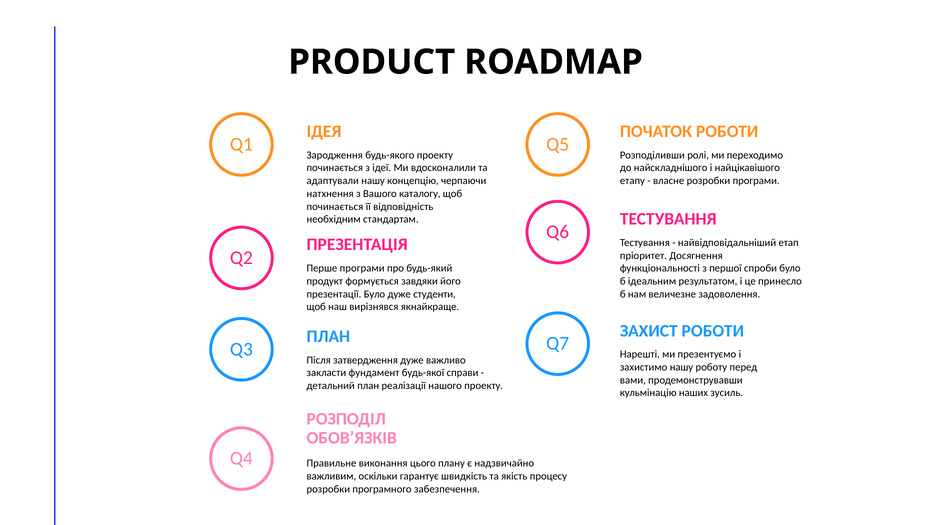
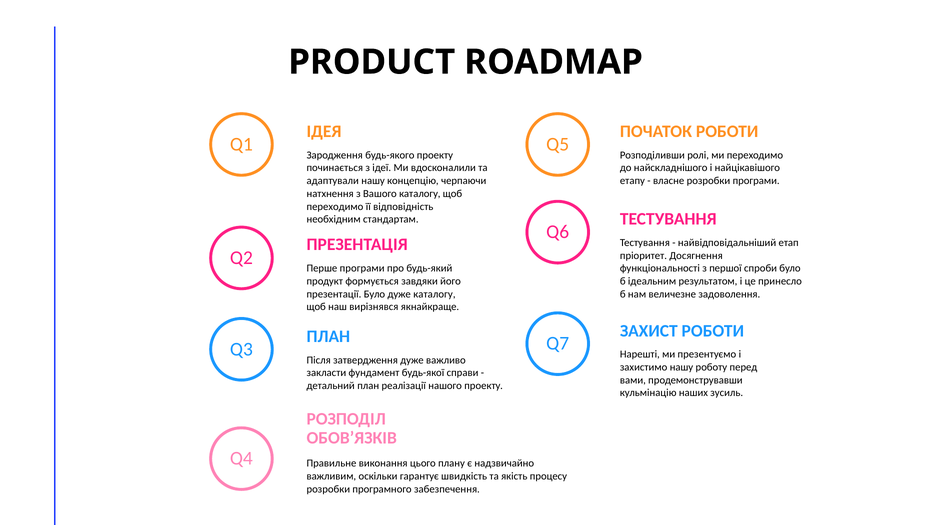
починається at (335, 206): починається -> переходимо
дуже студенти: студенти -> каталогу
